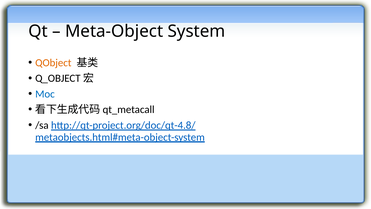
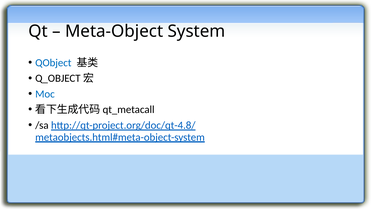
QObject colour: orange -> blue
